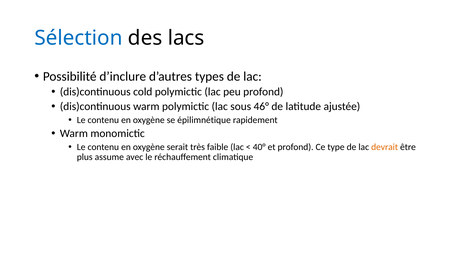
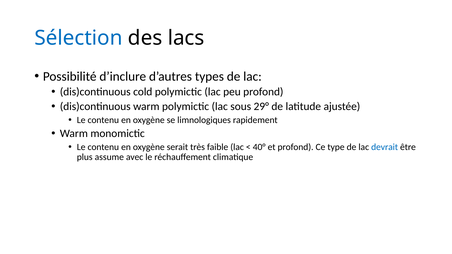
46°: 46° -> 29°
épilimnétique: épilimnétique -> limnologiques
devrait colour: orange -> blue
